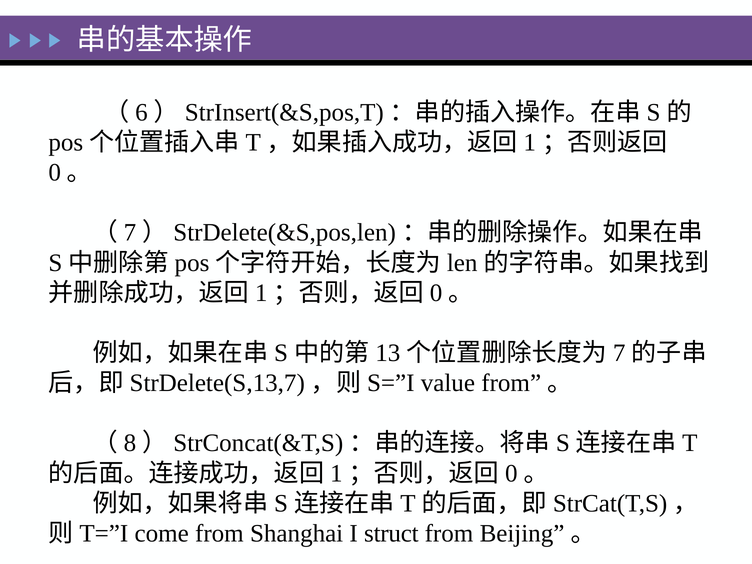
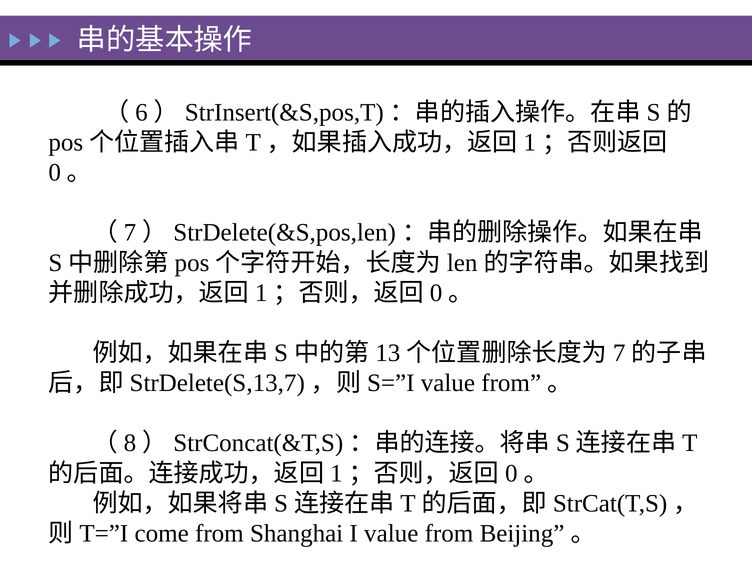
I struct: struct -> value
